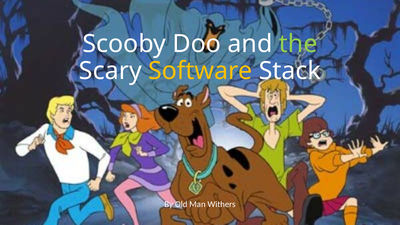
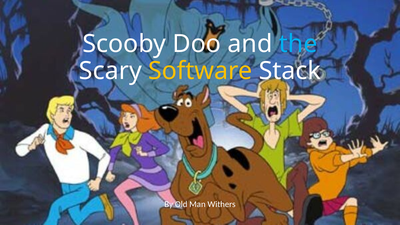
the colour: light green -> light blue
